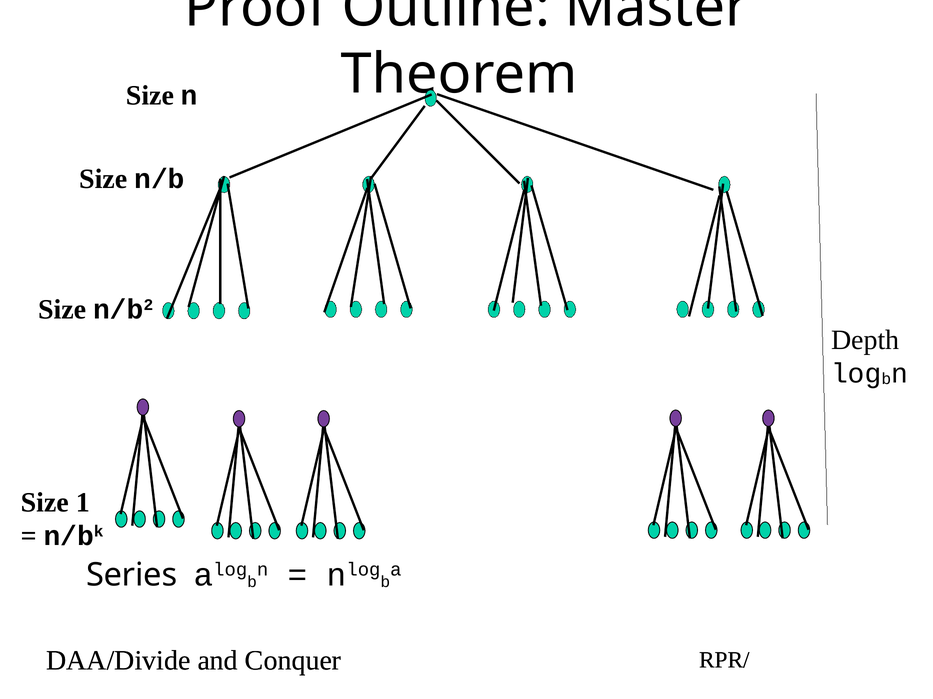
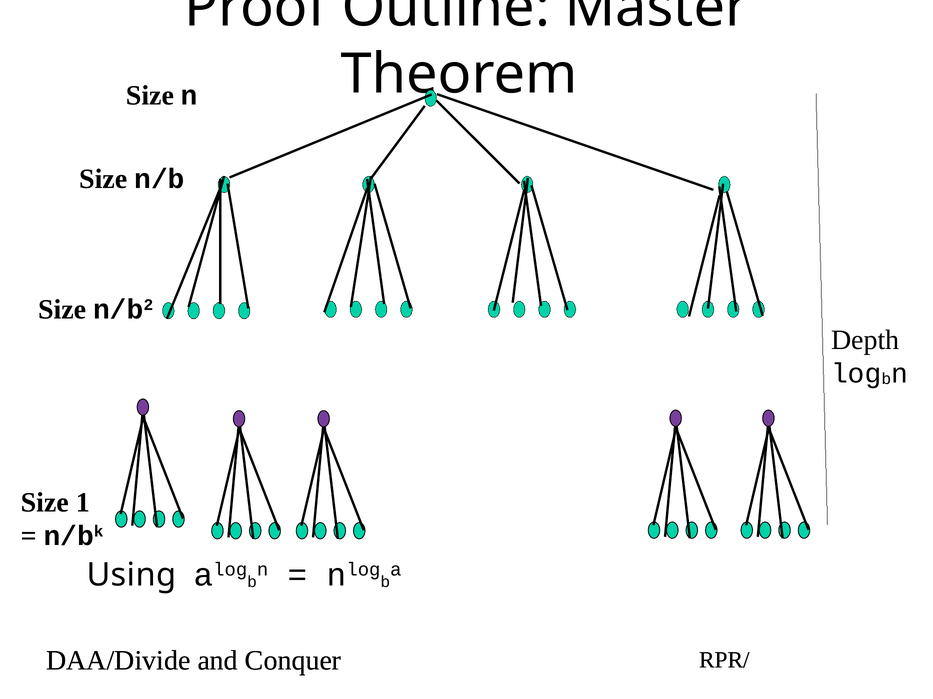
Series: Series -> Using
